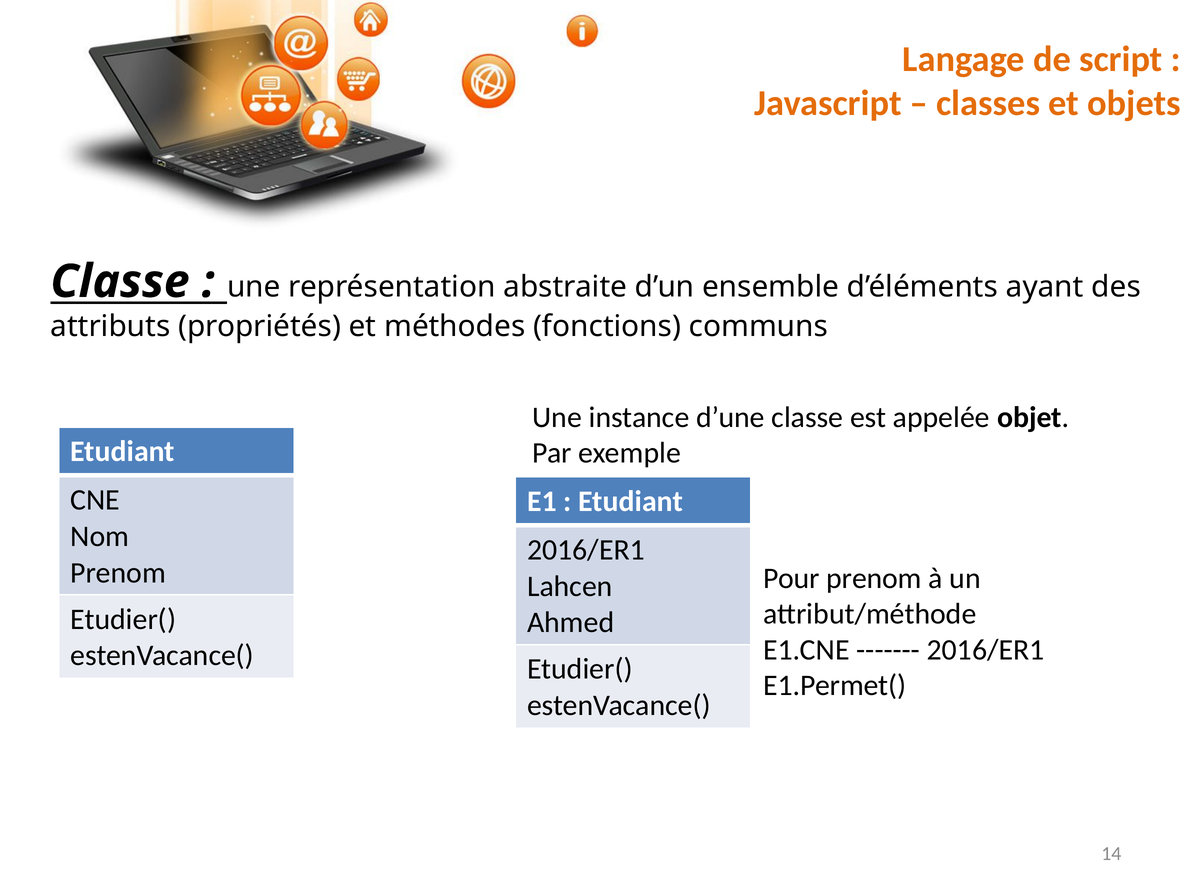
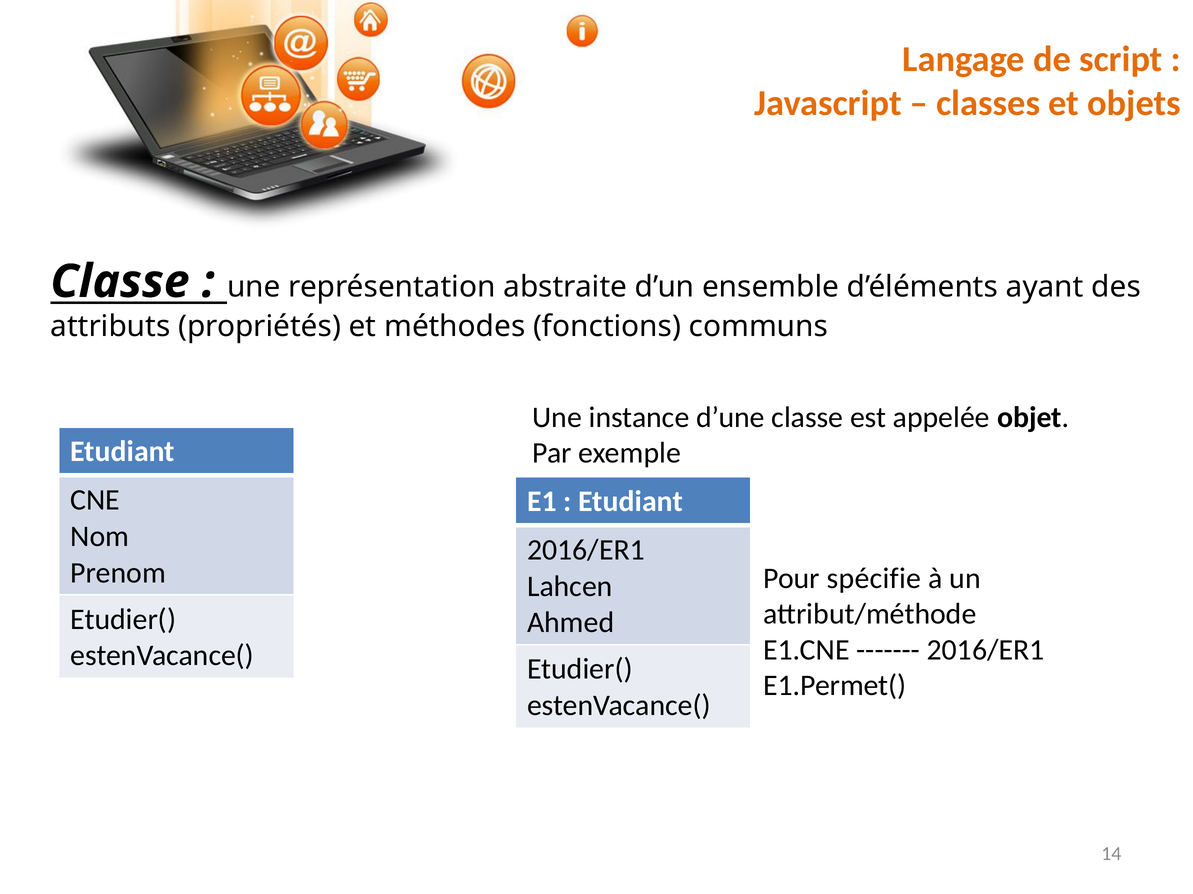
Pour prenom: prenom -> spécifie
